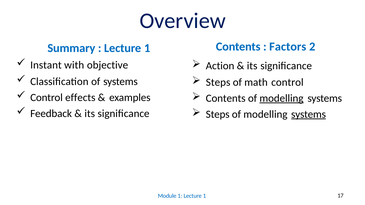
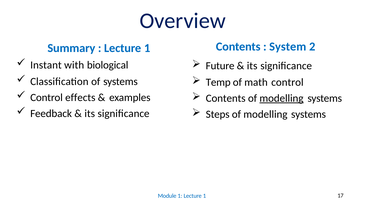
Factors: Factors -> System
objective: objective -> biological
Action: Action -> Future
Steps at (218, 82): Steps -> Temp
systems at (309, 114) underline: present -> none
